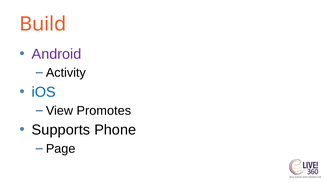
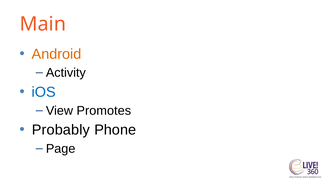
Build: Build -> Main
Android colour: purple -> orange
Supports: Supports -> Probably
